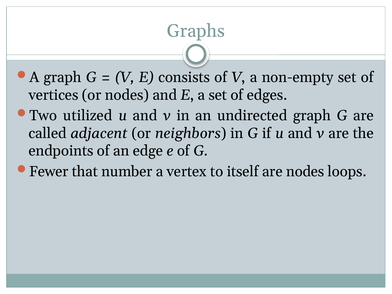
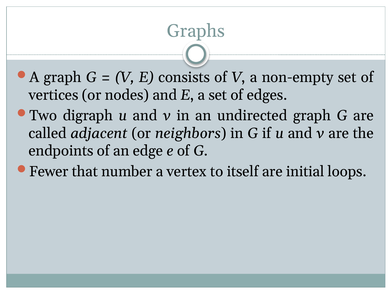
utilized: utilized -> digraph
are nodes: nodes -> initial
